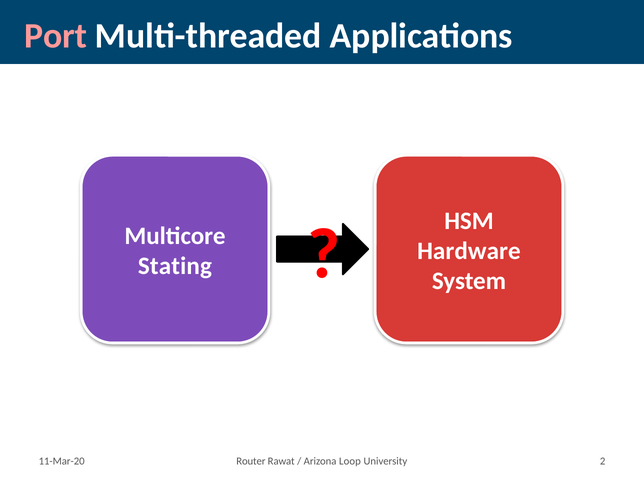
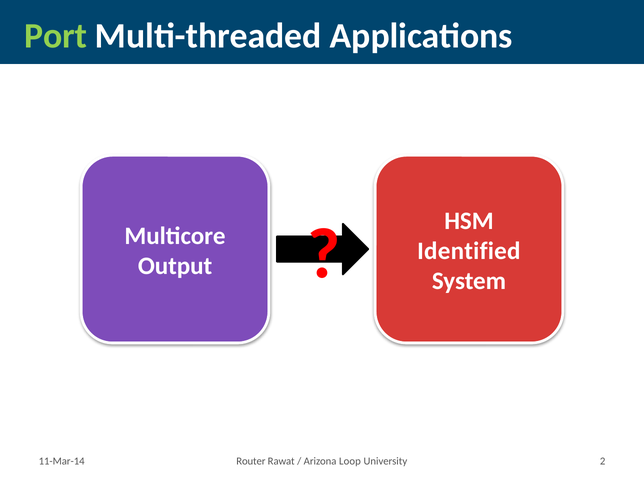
Port colour: pink -> light green
Hardware: Hardware -> Identified
Stating: Stating -> Output
11-Mar-20: 11-Mar-20 -> 11-Mar-14
